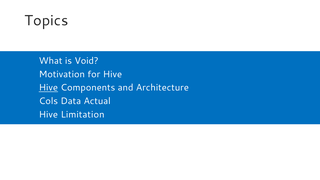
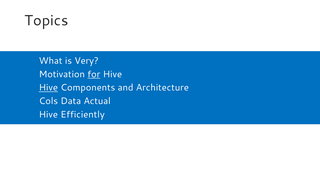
Void: Void -> Very
for underline: none -> present
Limitation: Limitation -> Efficiently
